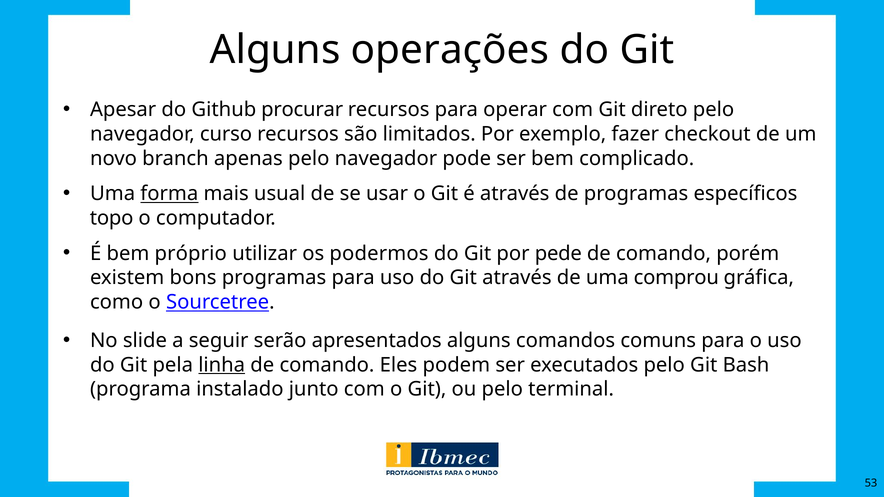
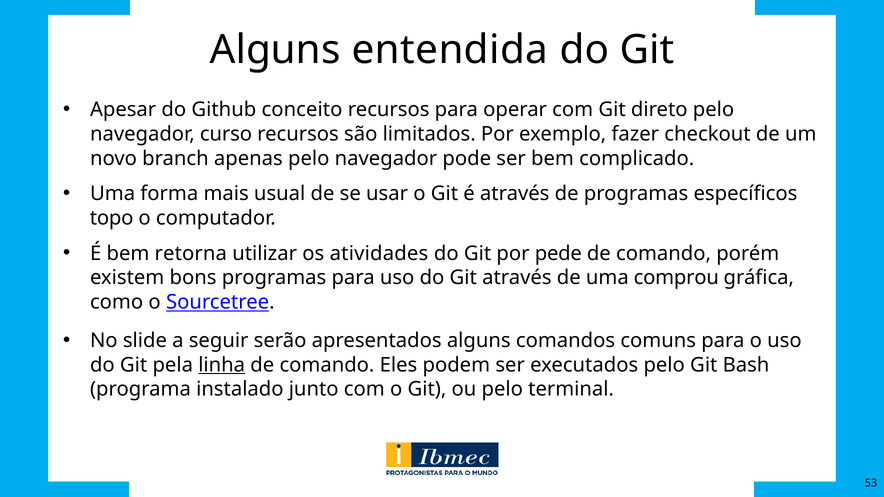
operações: operações -> entendida
procurar: procurar -> conceito
forma underline: present -> none
próprio: próprio -> retorna
podermos: podermos -> atividades
